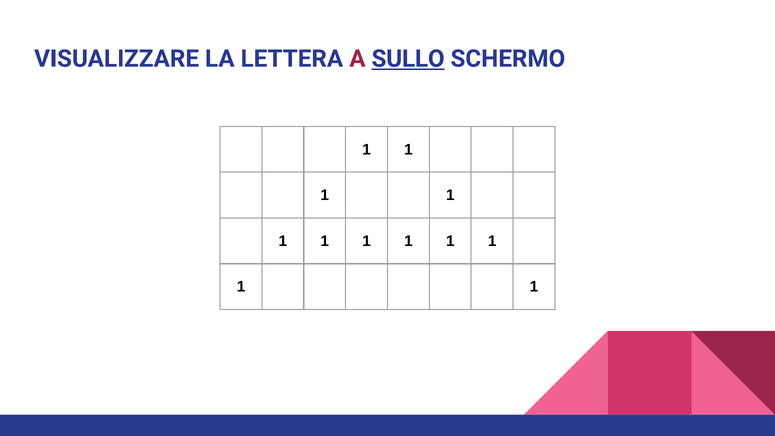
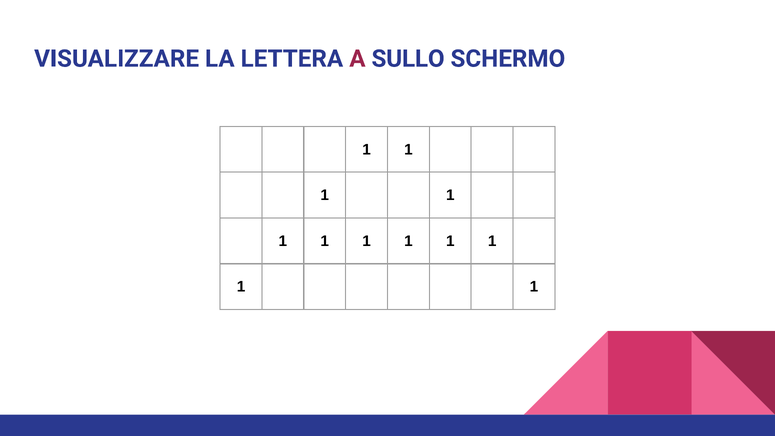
SULLO underline: present -> none
